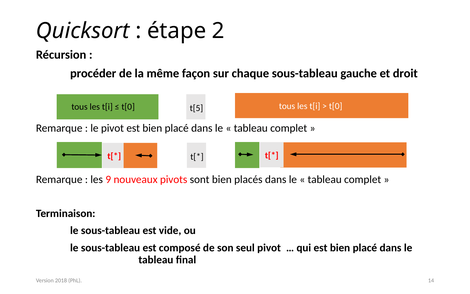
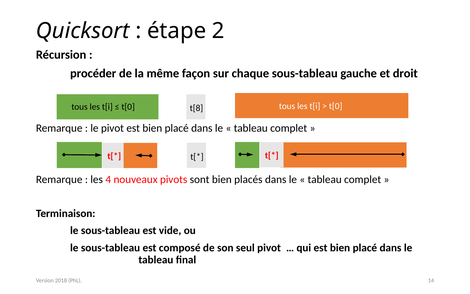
t[5: t[5 -> t[8
9: 9 -> 4
